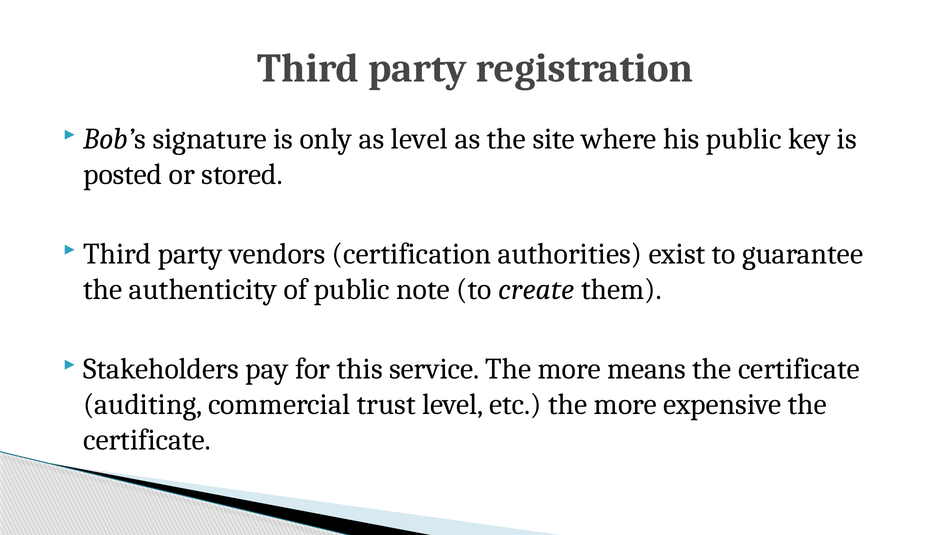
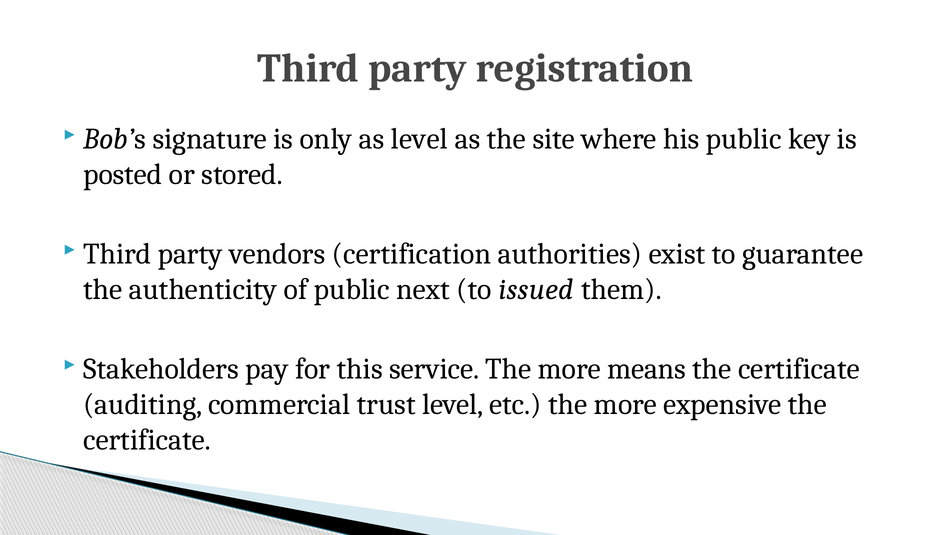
note: note -> next
create: create -> issued
